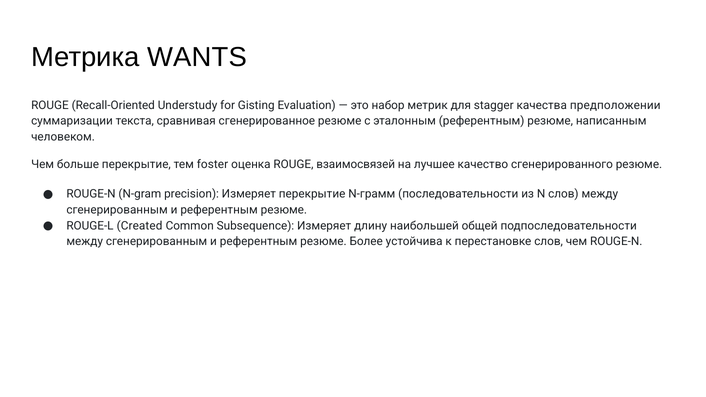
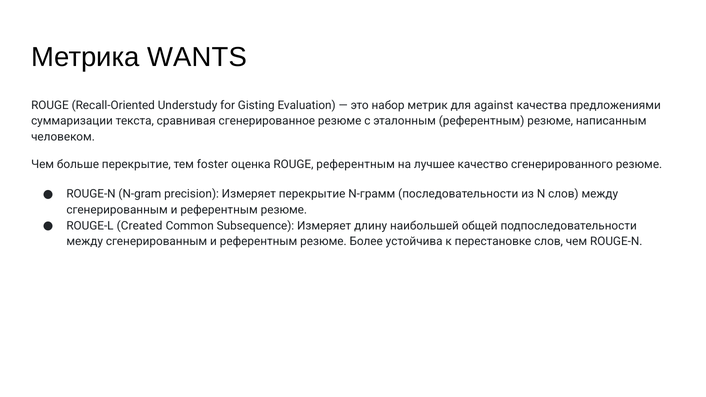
stagger: stagger -> against
предположении: предположении -> предложениями
ROUGE взаимосвязей: взаимосвязей -> референтным
